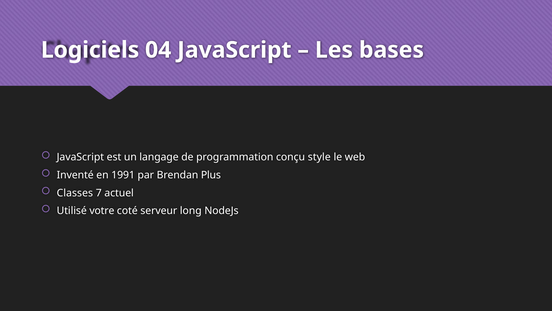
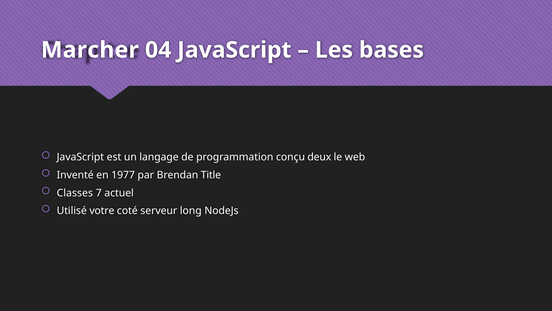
Logiciels: Logiciels -> Marcher
style: style -> deux
1991: 1991 -> 1977
Plus: Plus -> Title
